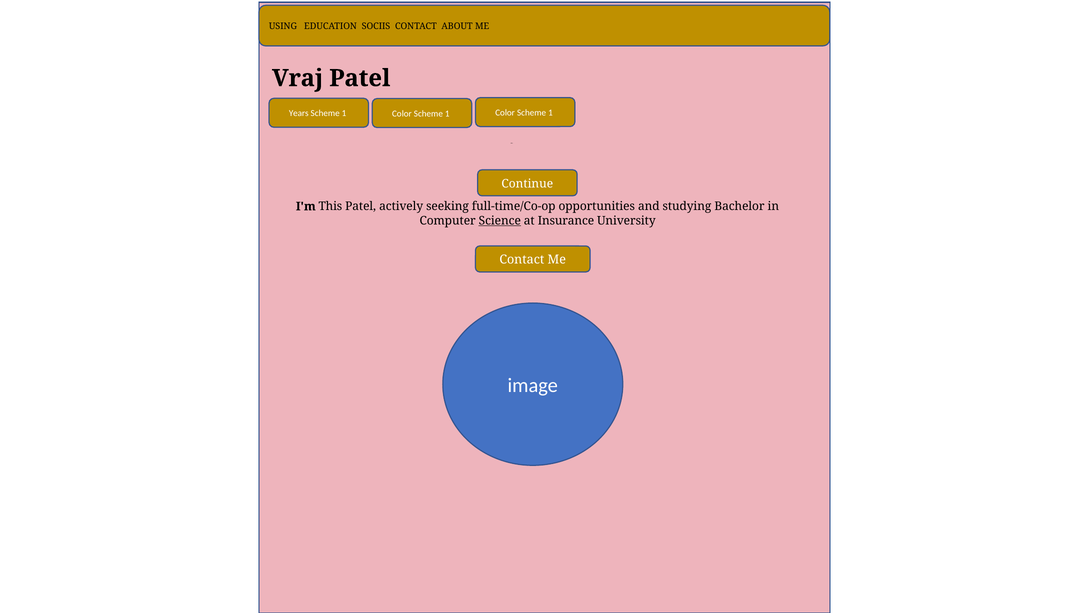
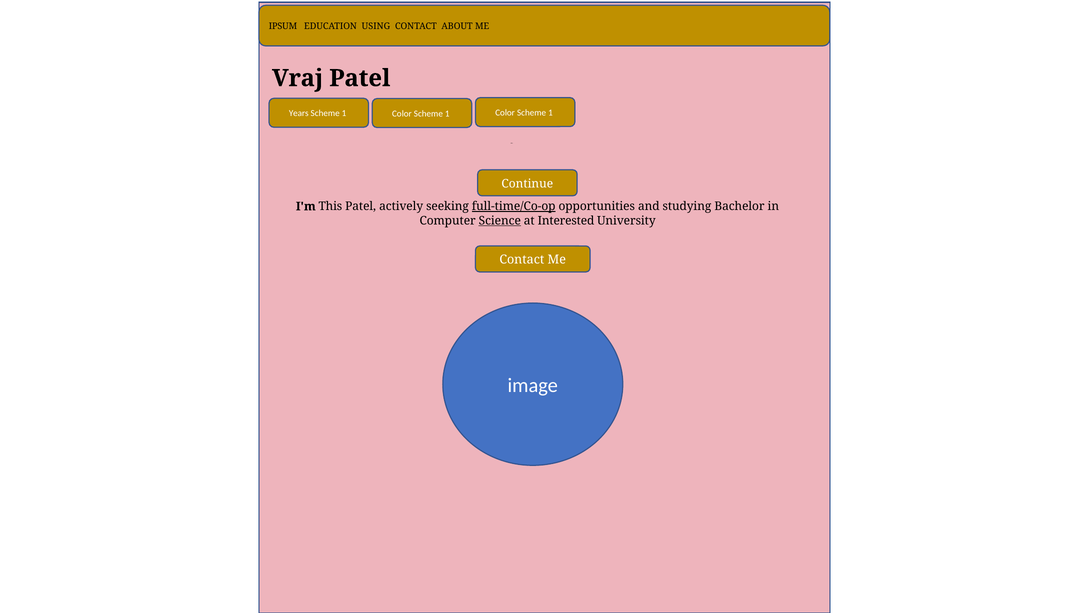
USING: USING -> IPSUM
SOCIIS: SOCIIS -> USING
full-time/Co-op underline: none -> present
Insurance: Insurance -> Interested
